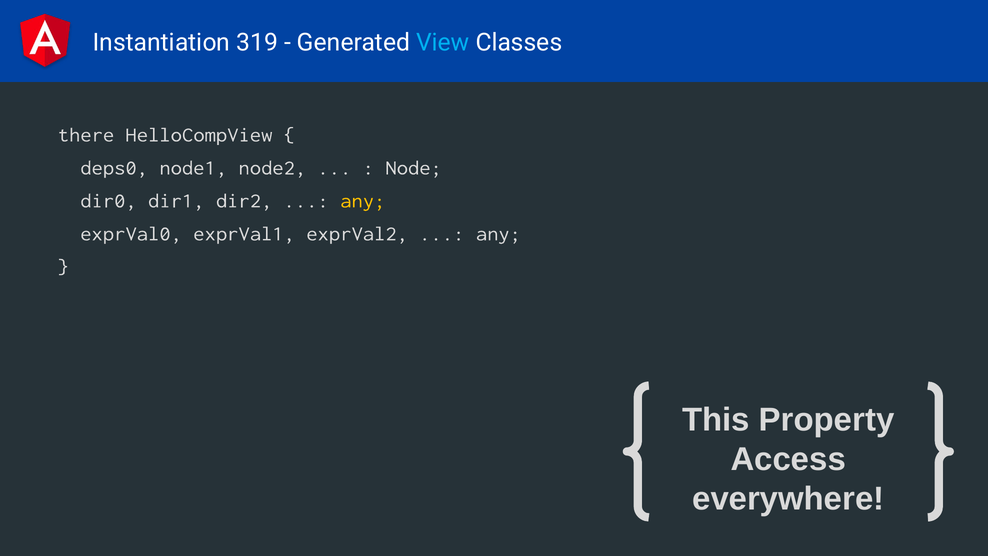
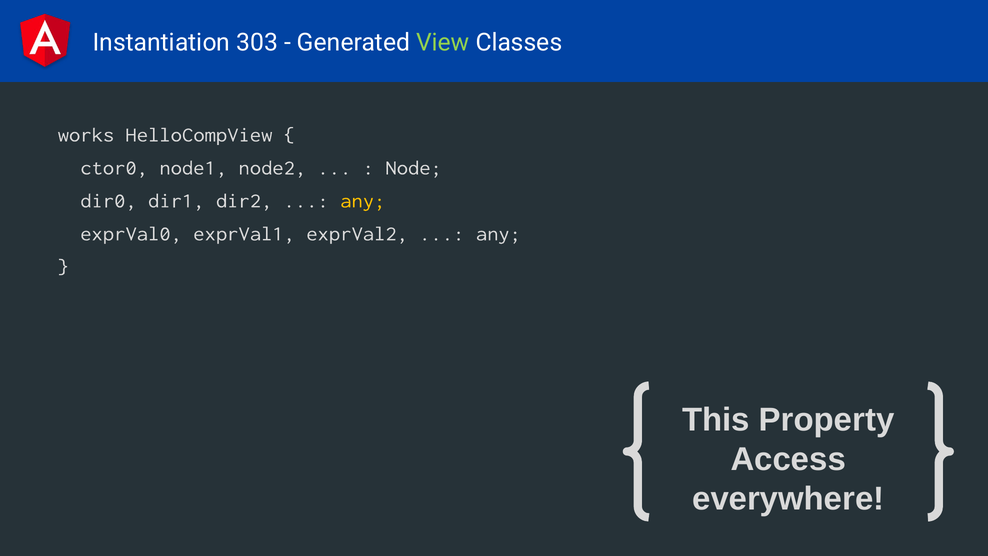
319: 319 -> 303
View colour: light blue -> light green
there: there -> works
deps0: deps0 -> ctor0
